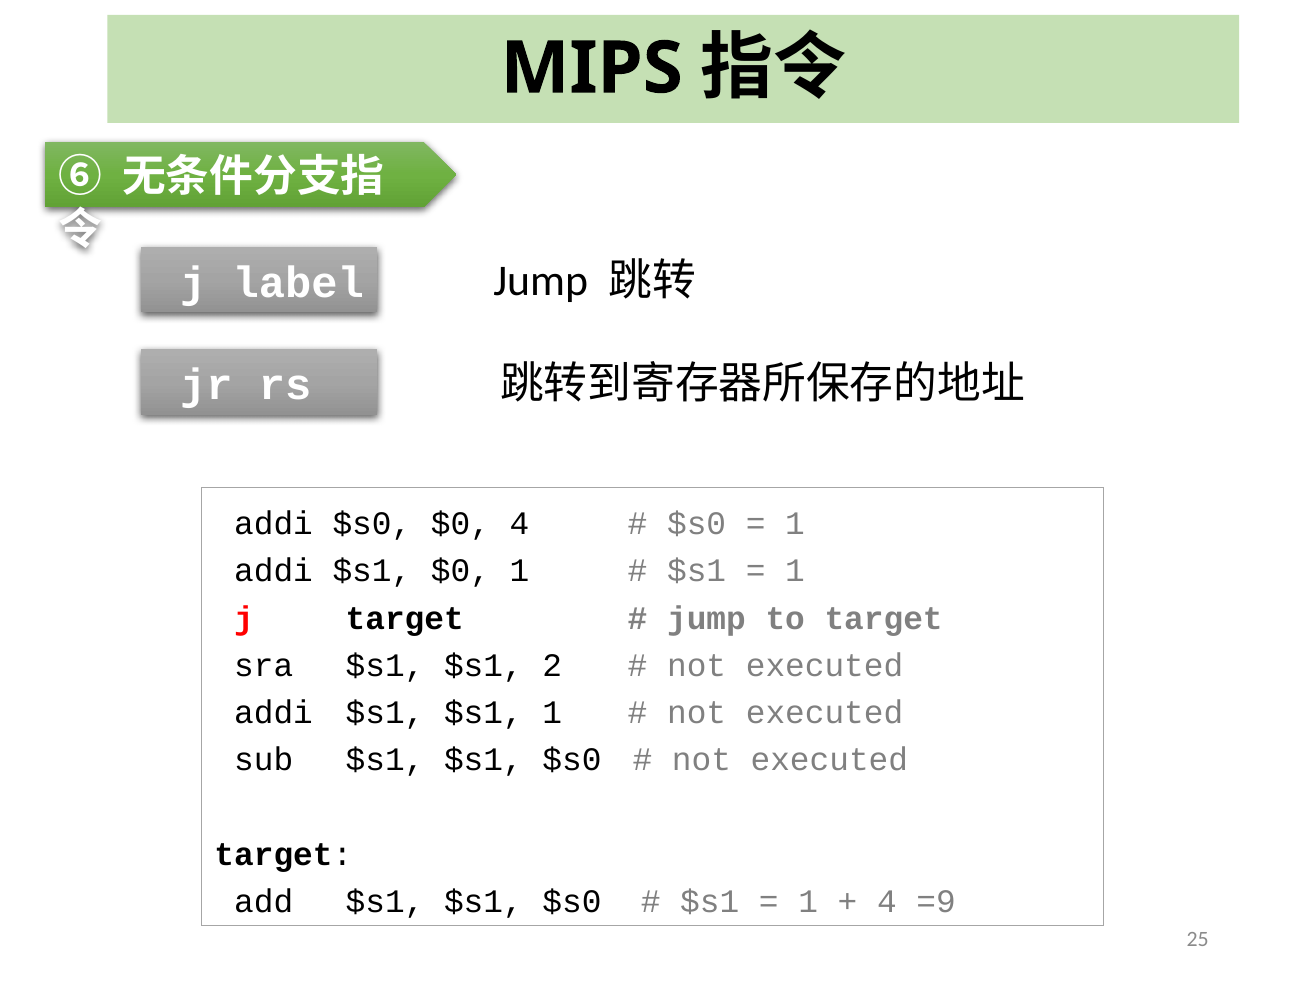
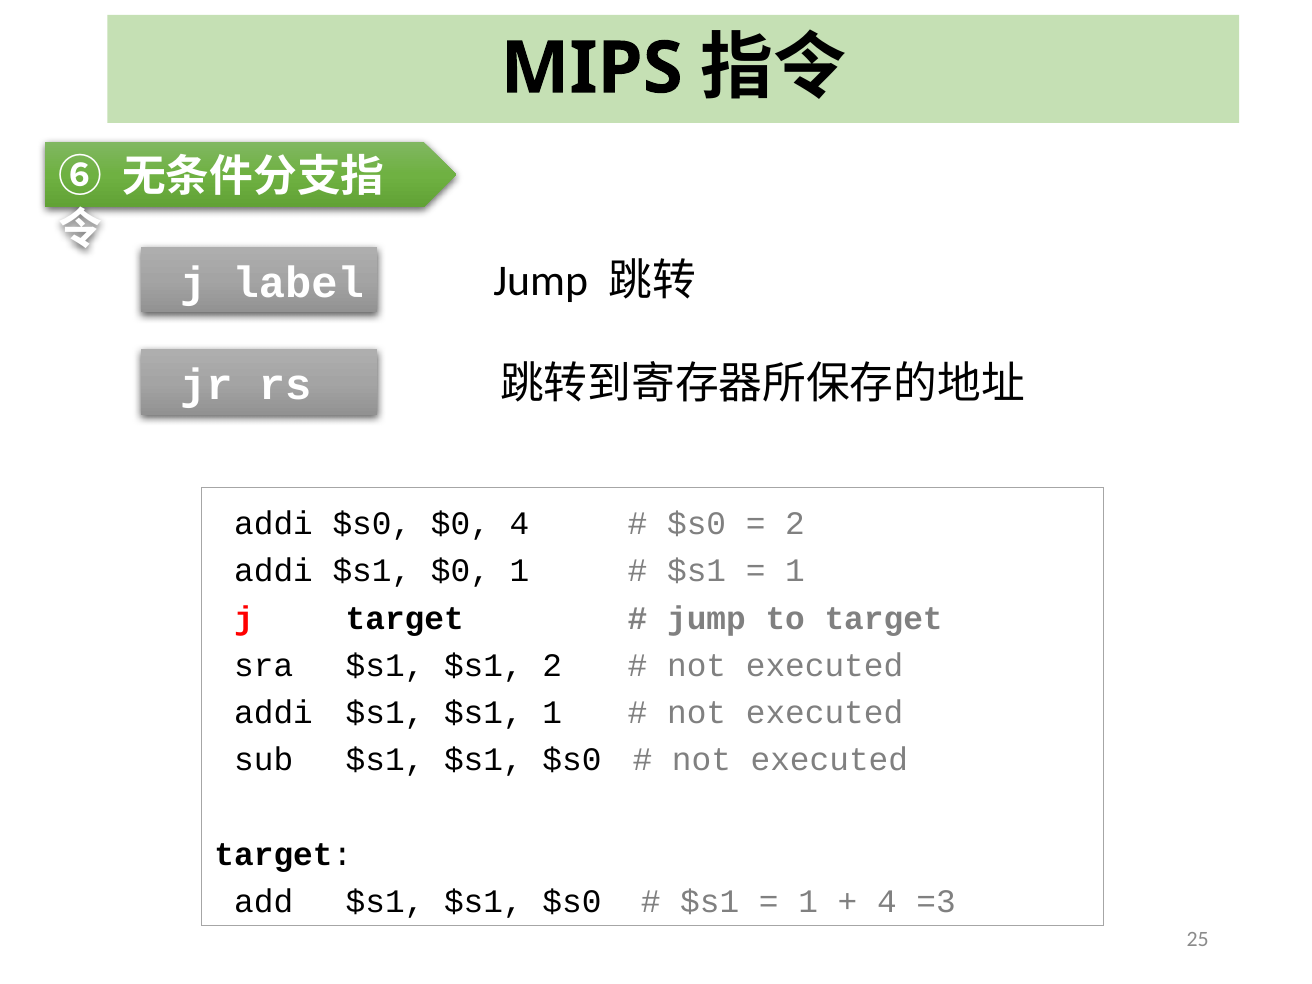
1 at (795, 524): 1 -> 2
=9: =9 -> =3
